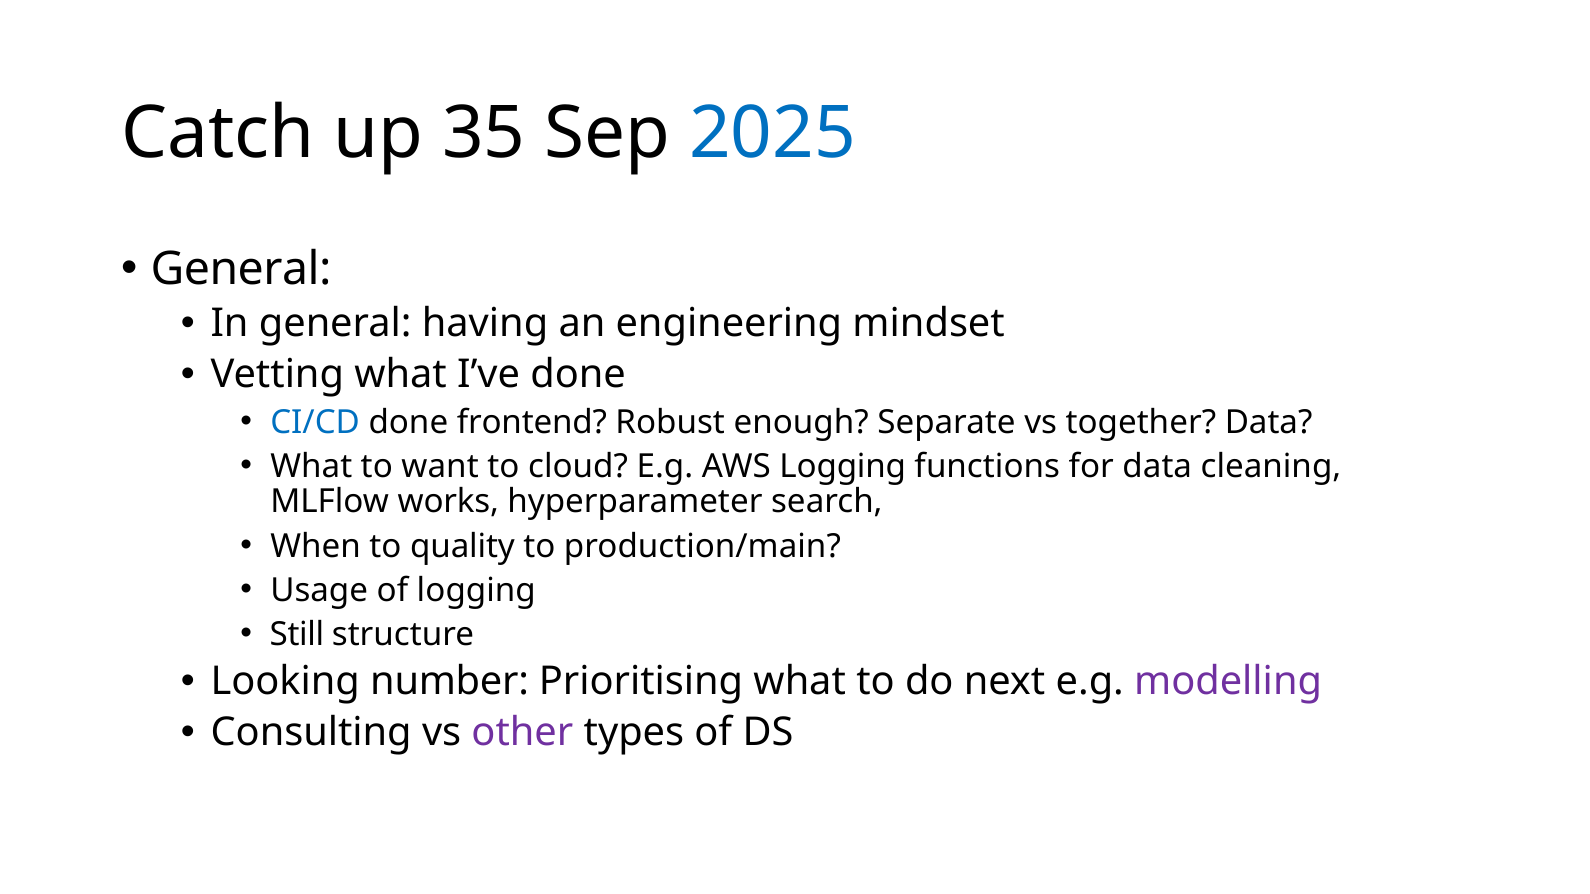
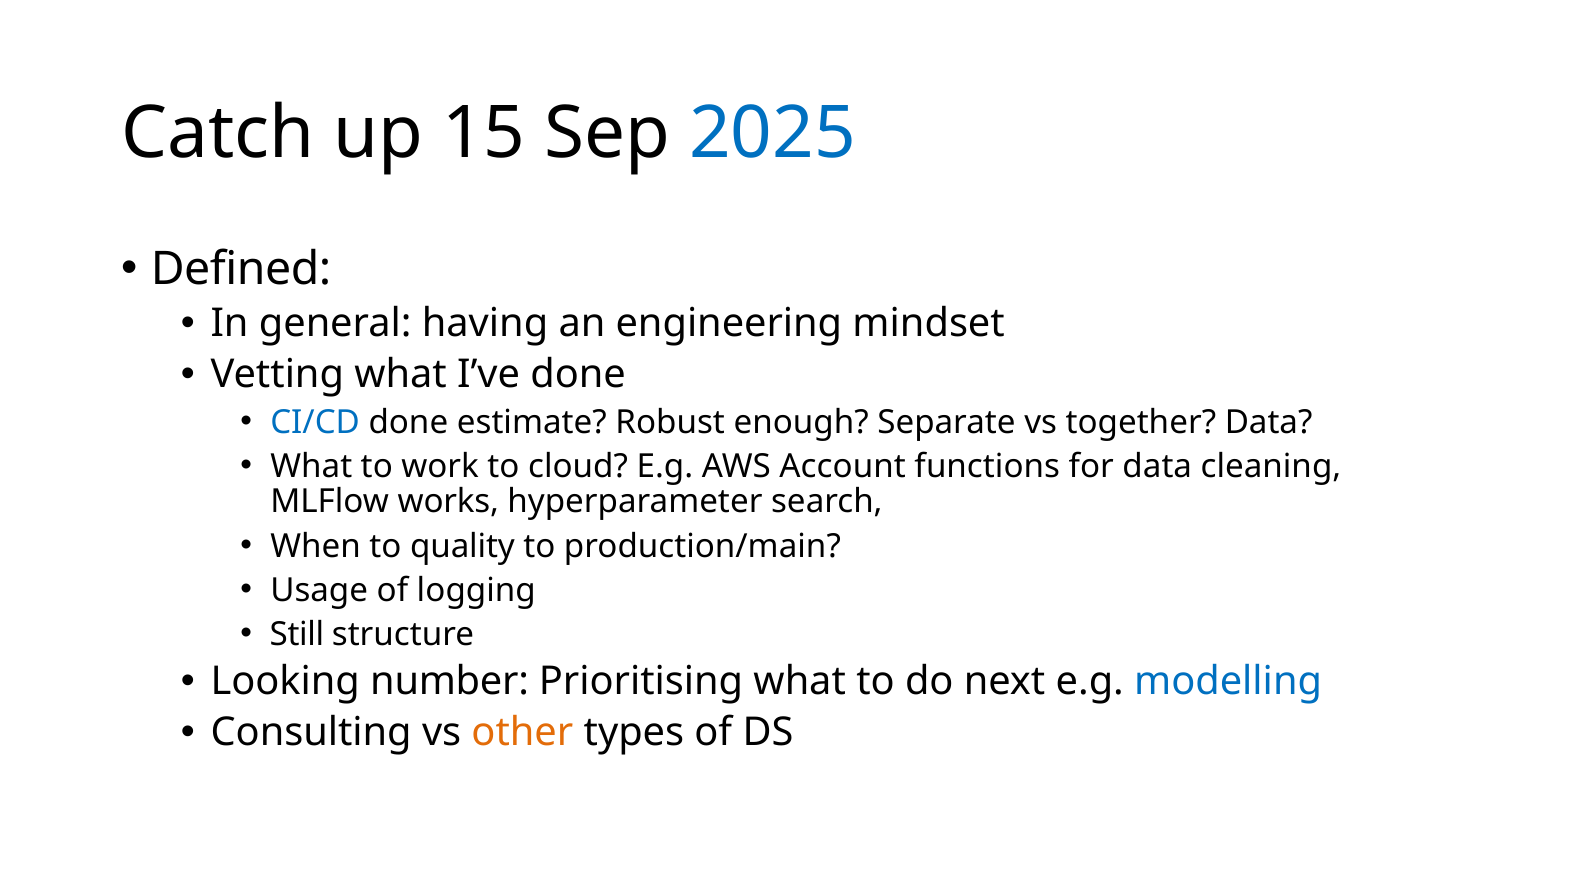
35: 35 -> 15
General at (241, 269): General -> Defined
frontend: frontend -> estimate
want: want -> work
AWS Logging: Logging -> Account
modelling colour: purple -> blue
other colour: purple -> orange
